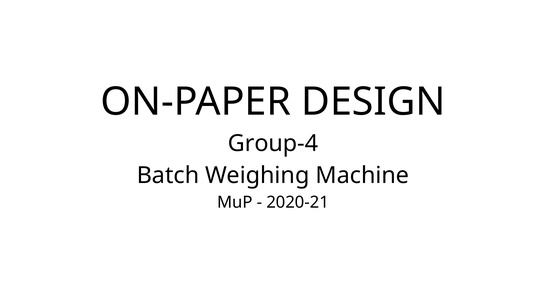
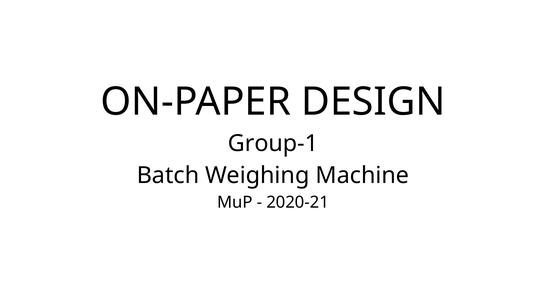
Group-4: Group-4 -> Group-1
